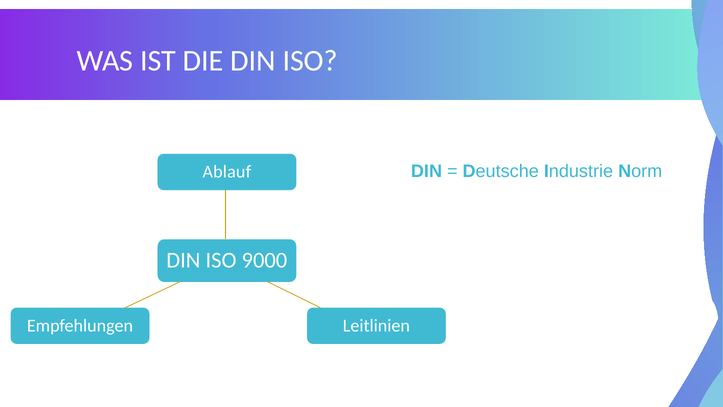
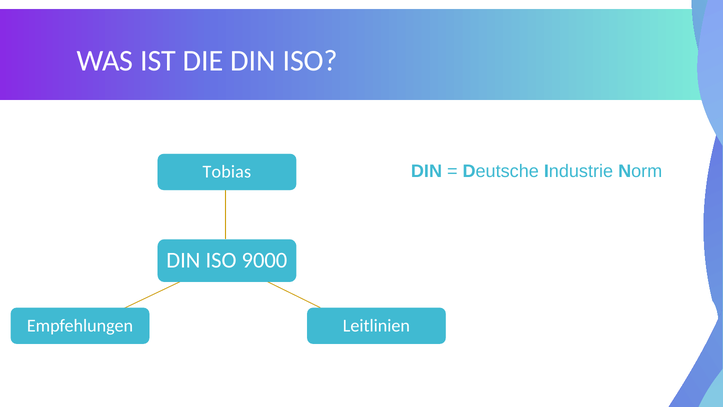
Ablauf: Ablauf -> Tobias
